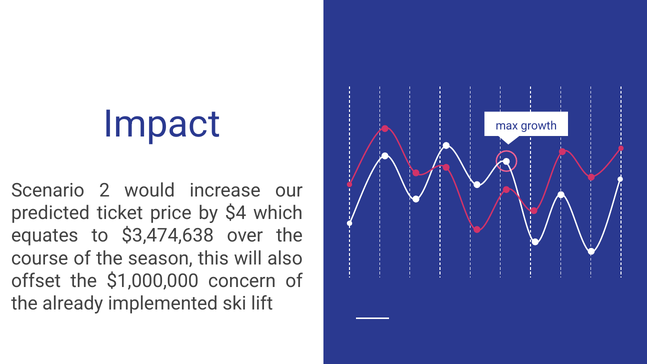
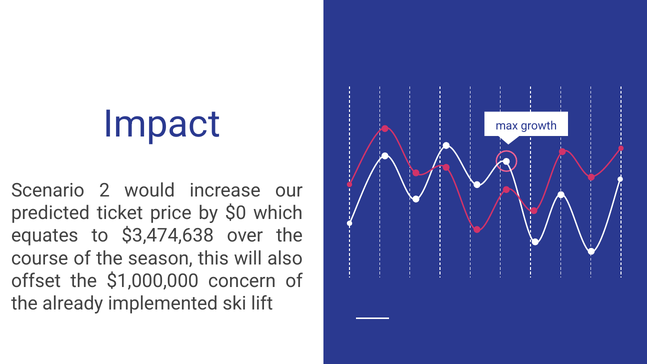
$4: $4 -> $0
